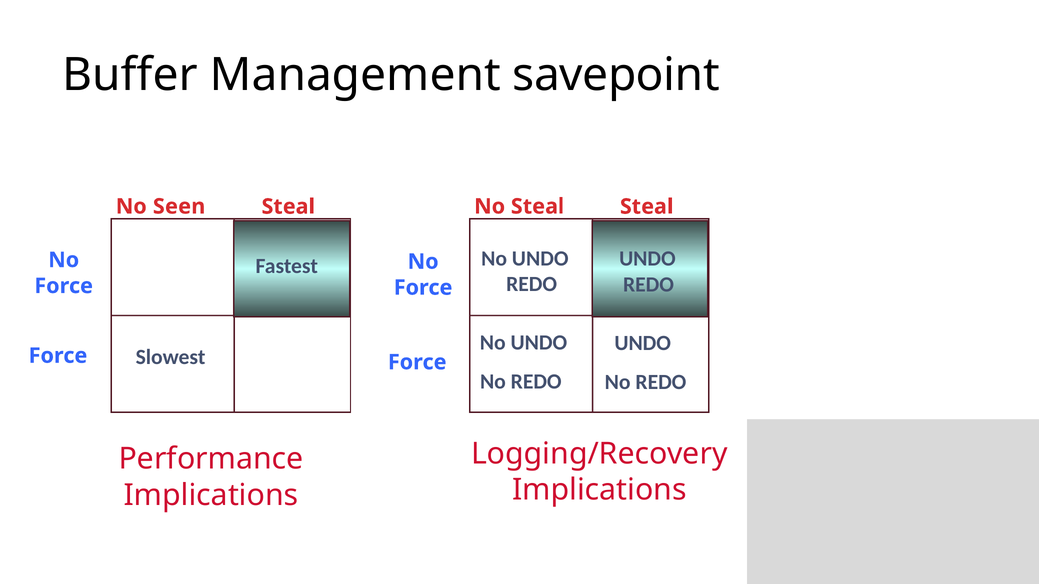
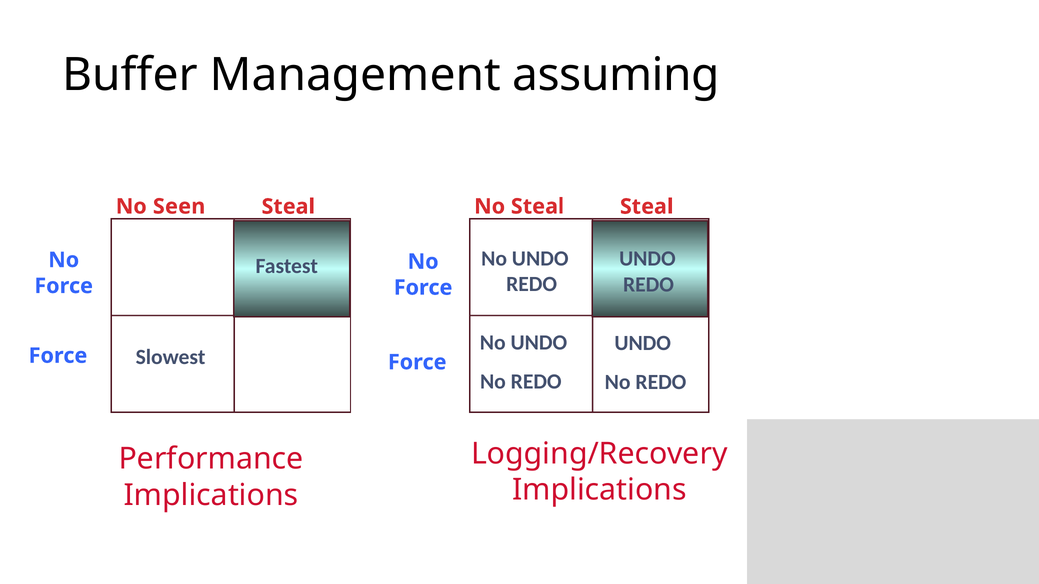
savepoint: savepoint -> assuming
